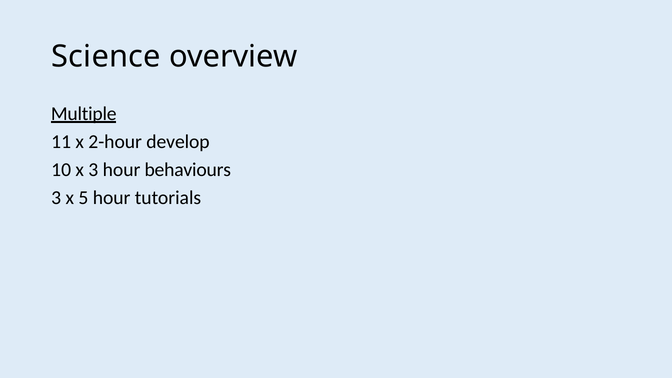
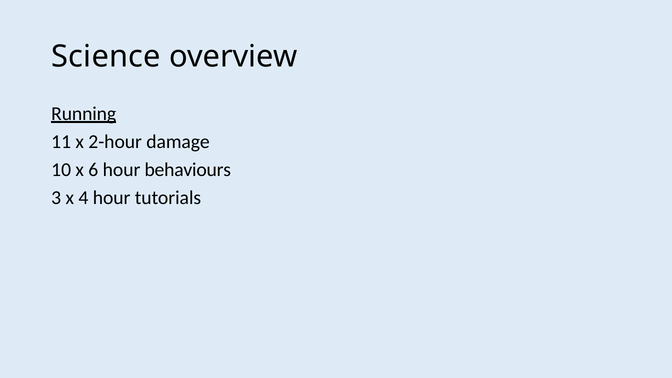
Multiple: Multiple -> Running
develop: develop -> damage
x 3: 3 -> 6
5: 5 -> 4
